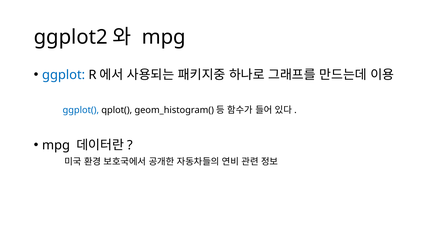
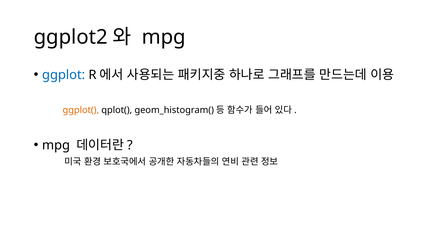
ggplot( colour: blue -> orange
